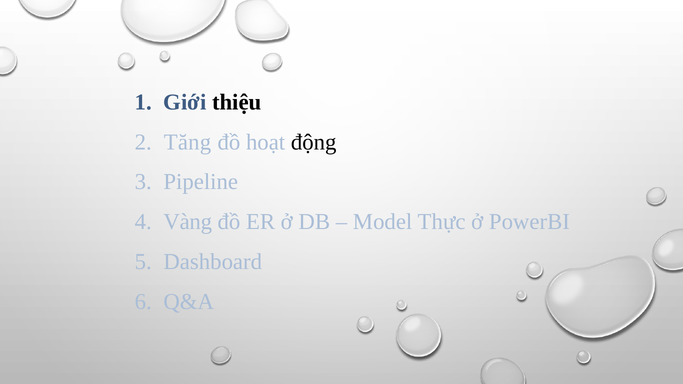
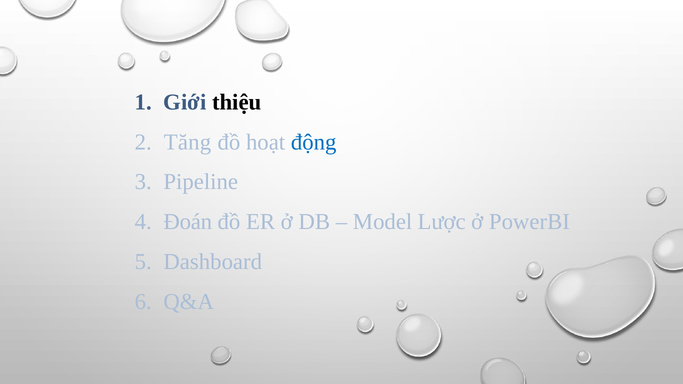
động colour: black -> blue
Vàng: Vàng -> Đoán
Thực: Thực -> Lược
